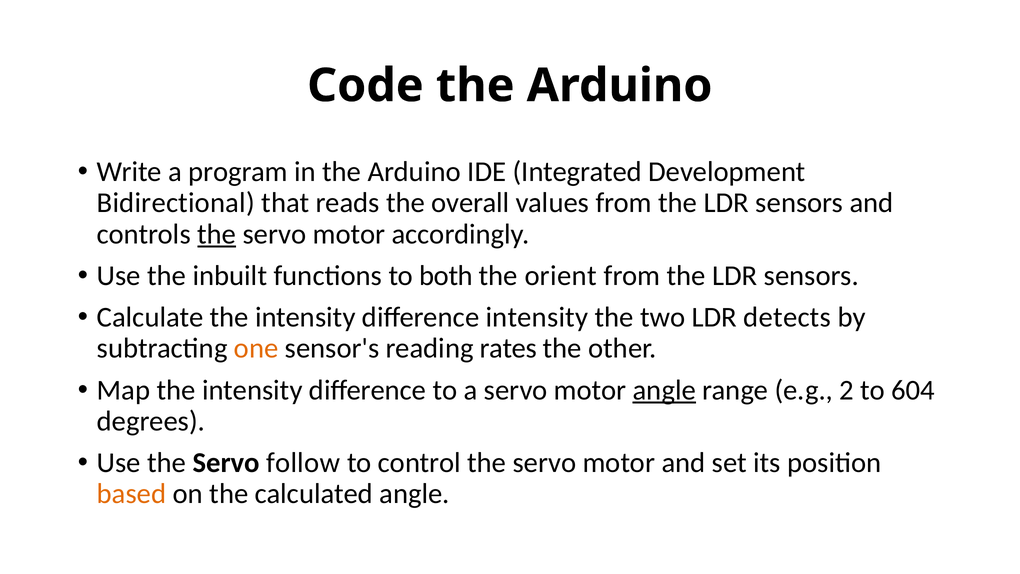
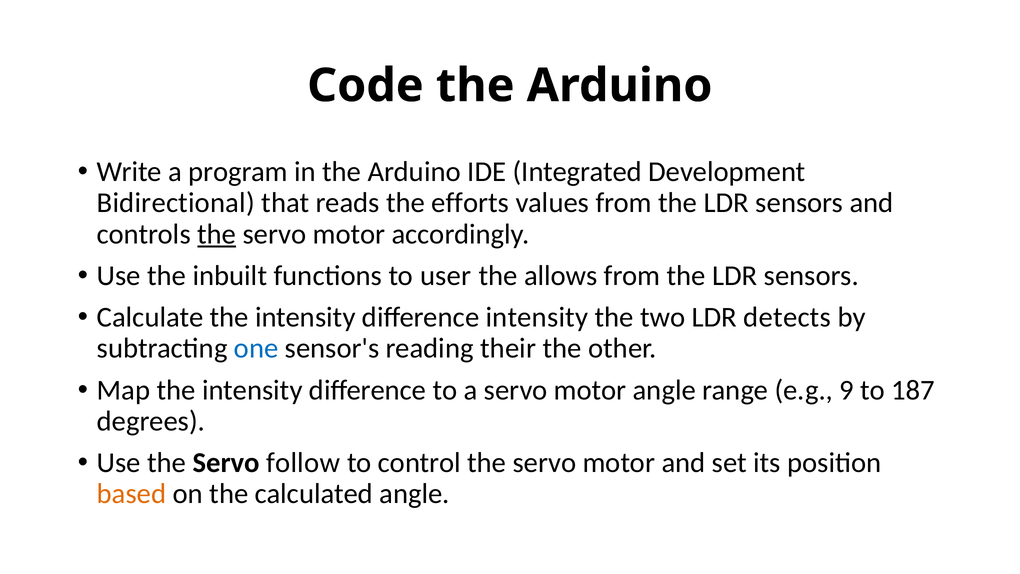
overall: overall -> efforts
both: both -> user
orient: orient -> allows
one colour: orange -> blue
rates: rates -> their
angle at (664, 390) underline: present -> none
2: 2 -> 9
604: 604 -> 187
